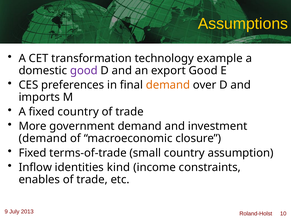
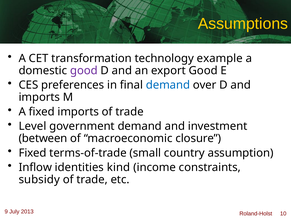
demand at (168, 85) colour: orange -> blue
fixed country: country -> imports
More: More -> Level
demand at (43, 139): demand -> between
enables: enables -> subsidy
